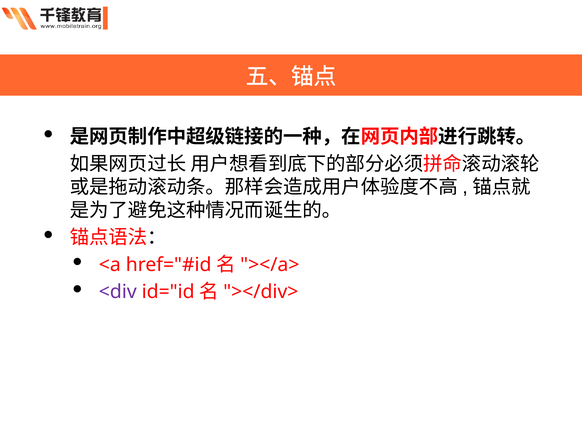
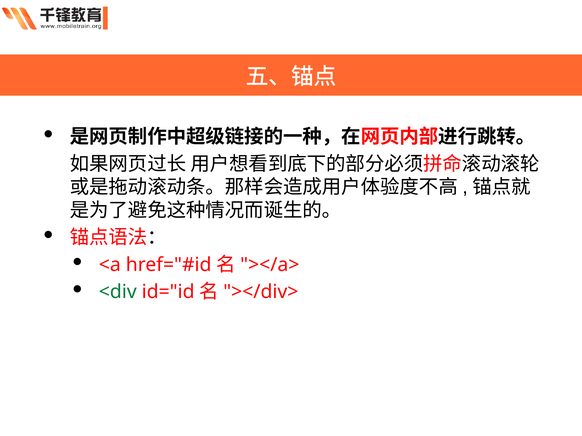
<div colour: purple -> green
